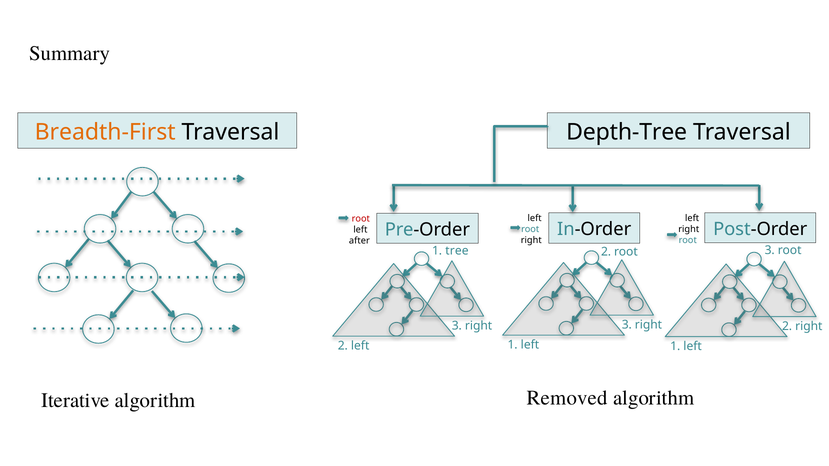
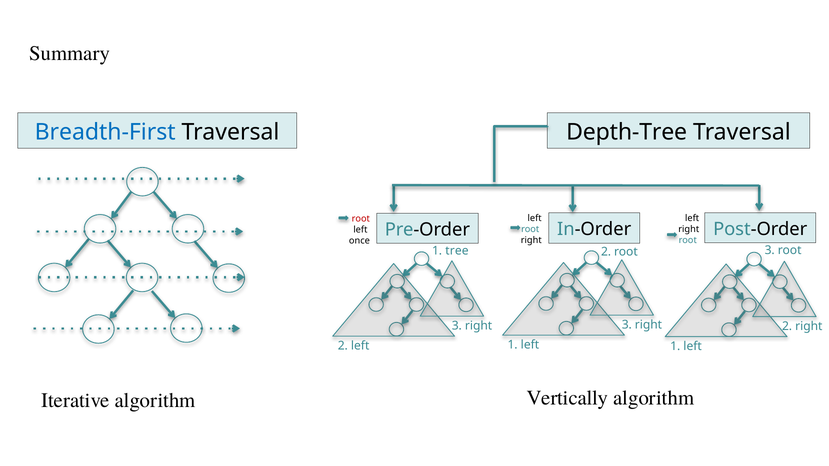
Breadth-First colour: orange -> blue
after: after -> once
Removed: Removed -> Vertically
